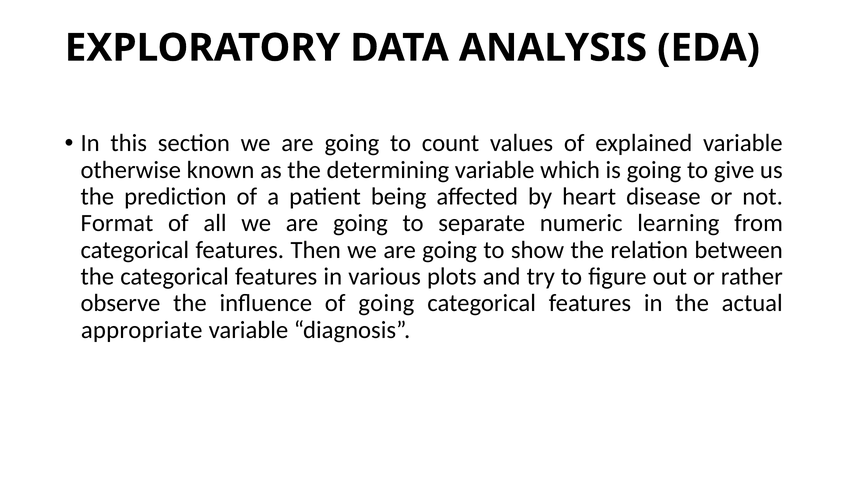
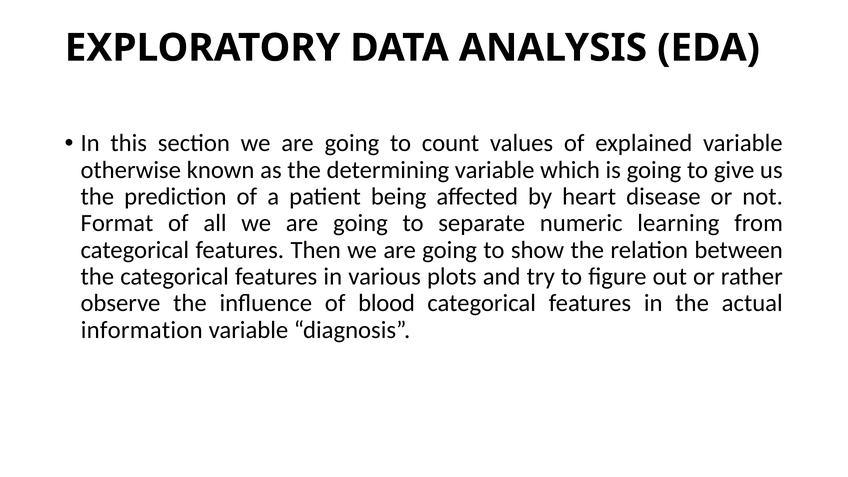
of going: going -> blood
appropriate: appropriate -> information
